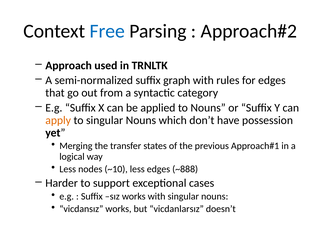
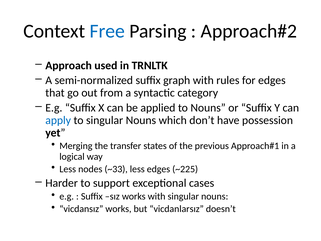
apply colour: orange -> blue
~10: ~10 -> ~33
~888: ~888 -> ~225
